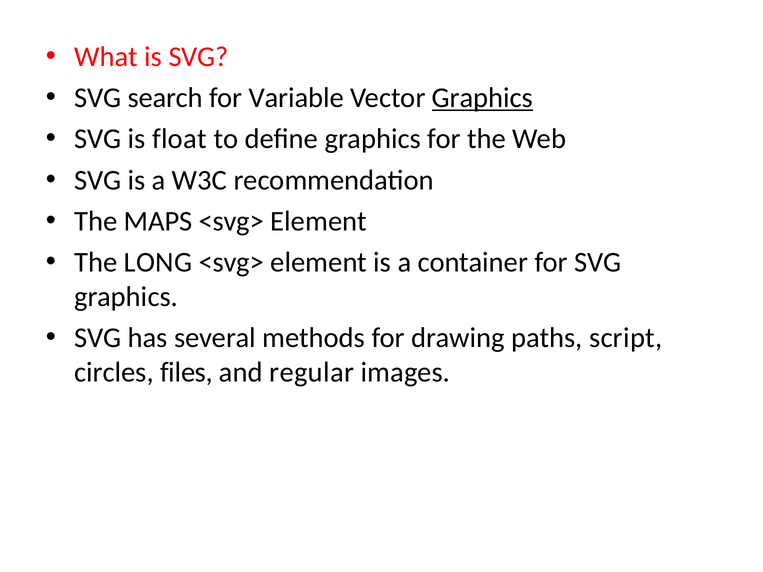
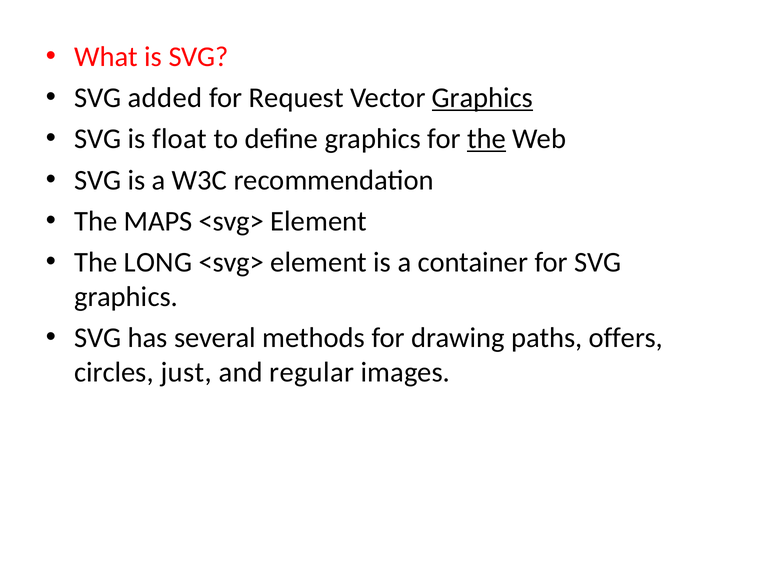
search: search -> added
Variable: Variable -> Request
the at (487, 139) underline: none -> present
script: script -> offers
files: files -> just
